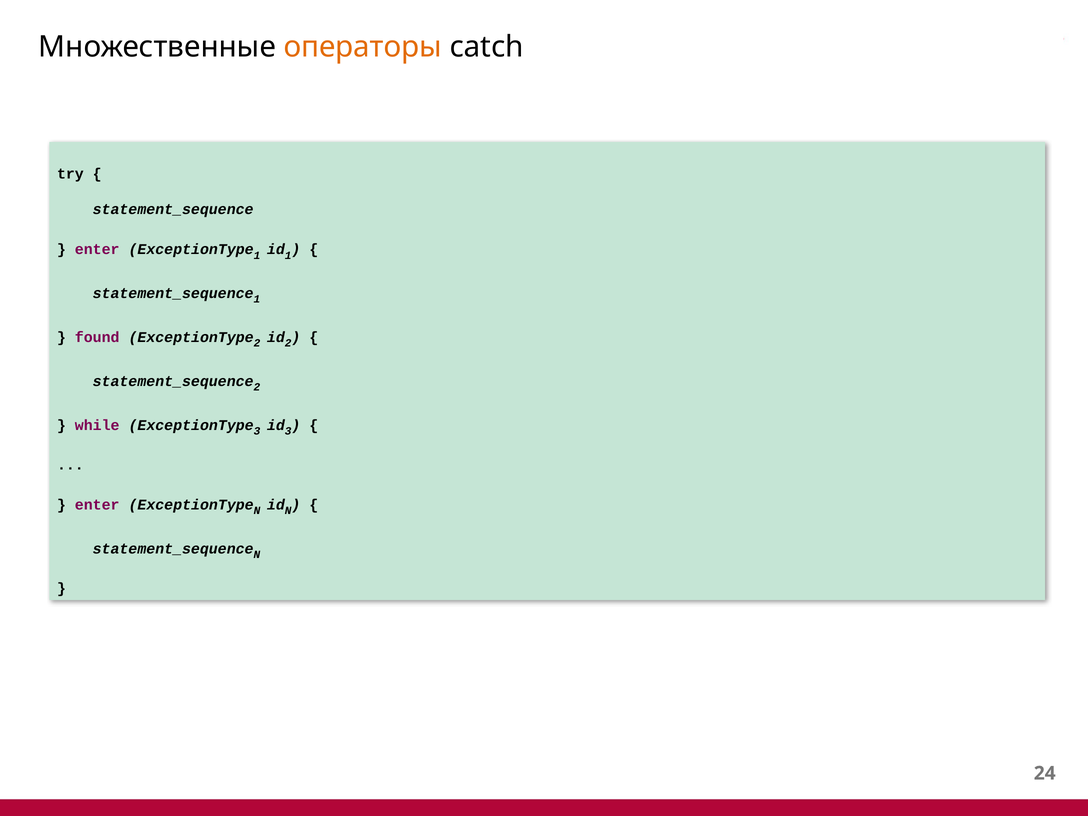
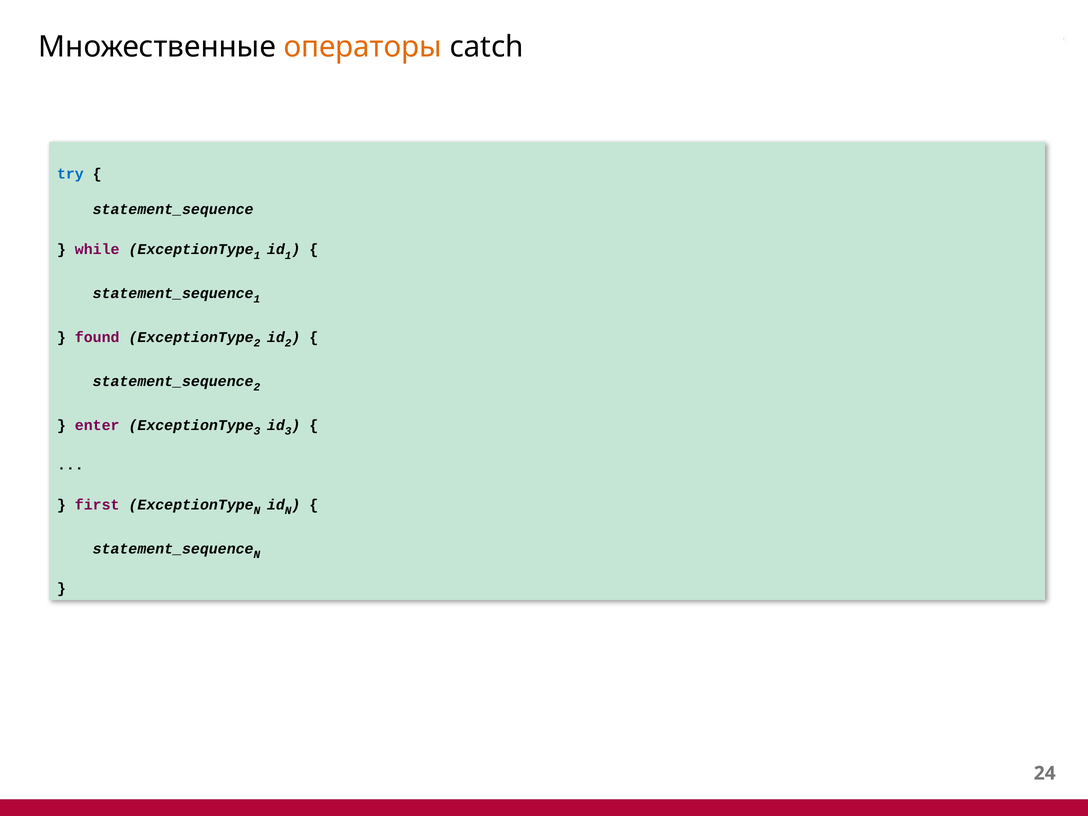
try colour: black -> blue
enter at (97, 249): enter -> while
while: while -> enter
enter at (97, 505): enter -> first
